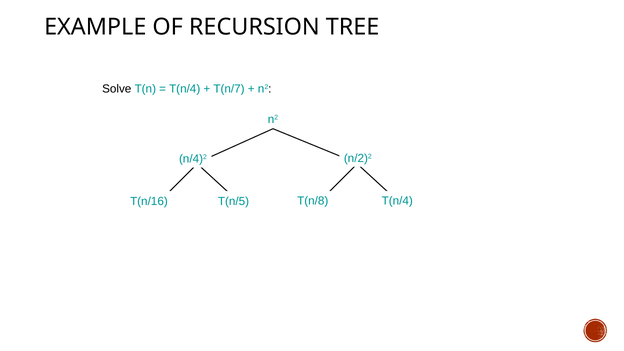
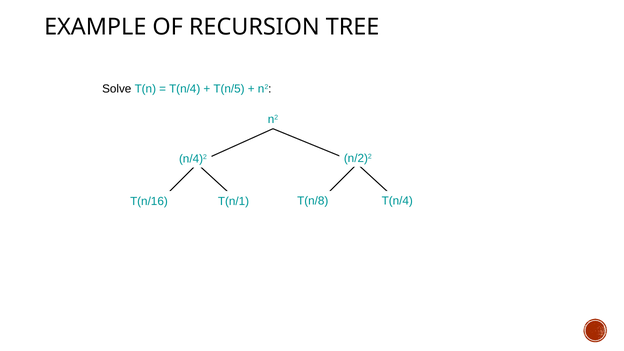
T(n/7: T(n/7 -> T(n/5
T(n/5: T(n/5 -> T(n/1
